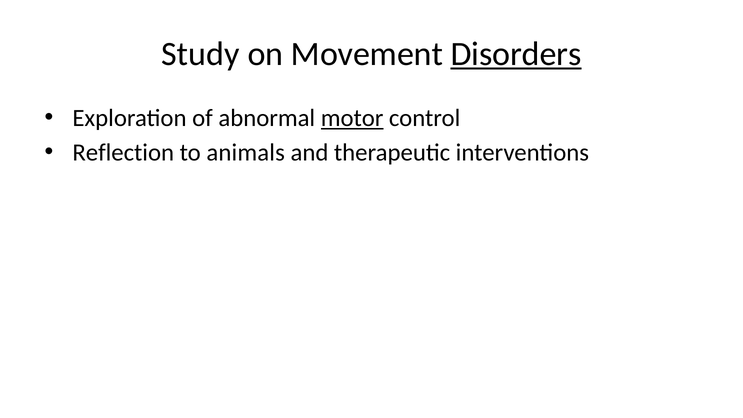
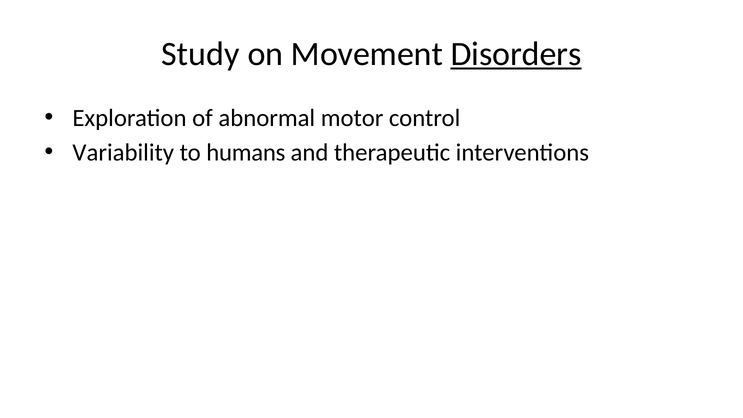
motor underline: present -> none
Reflection: Reflection -> Variability
animals: animals -> humans
